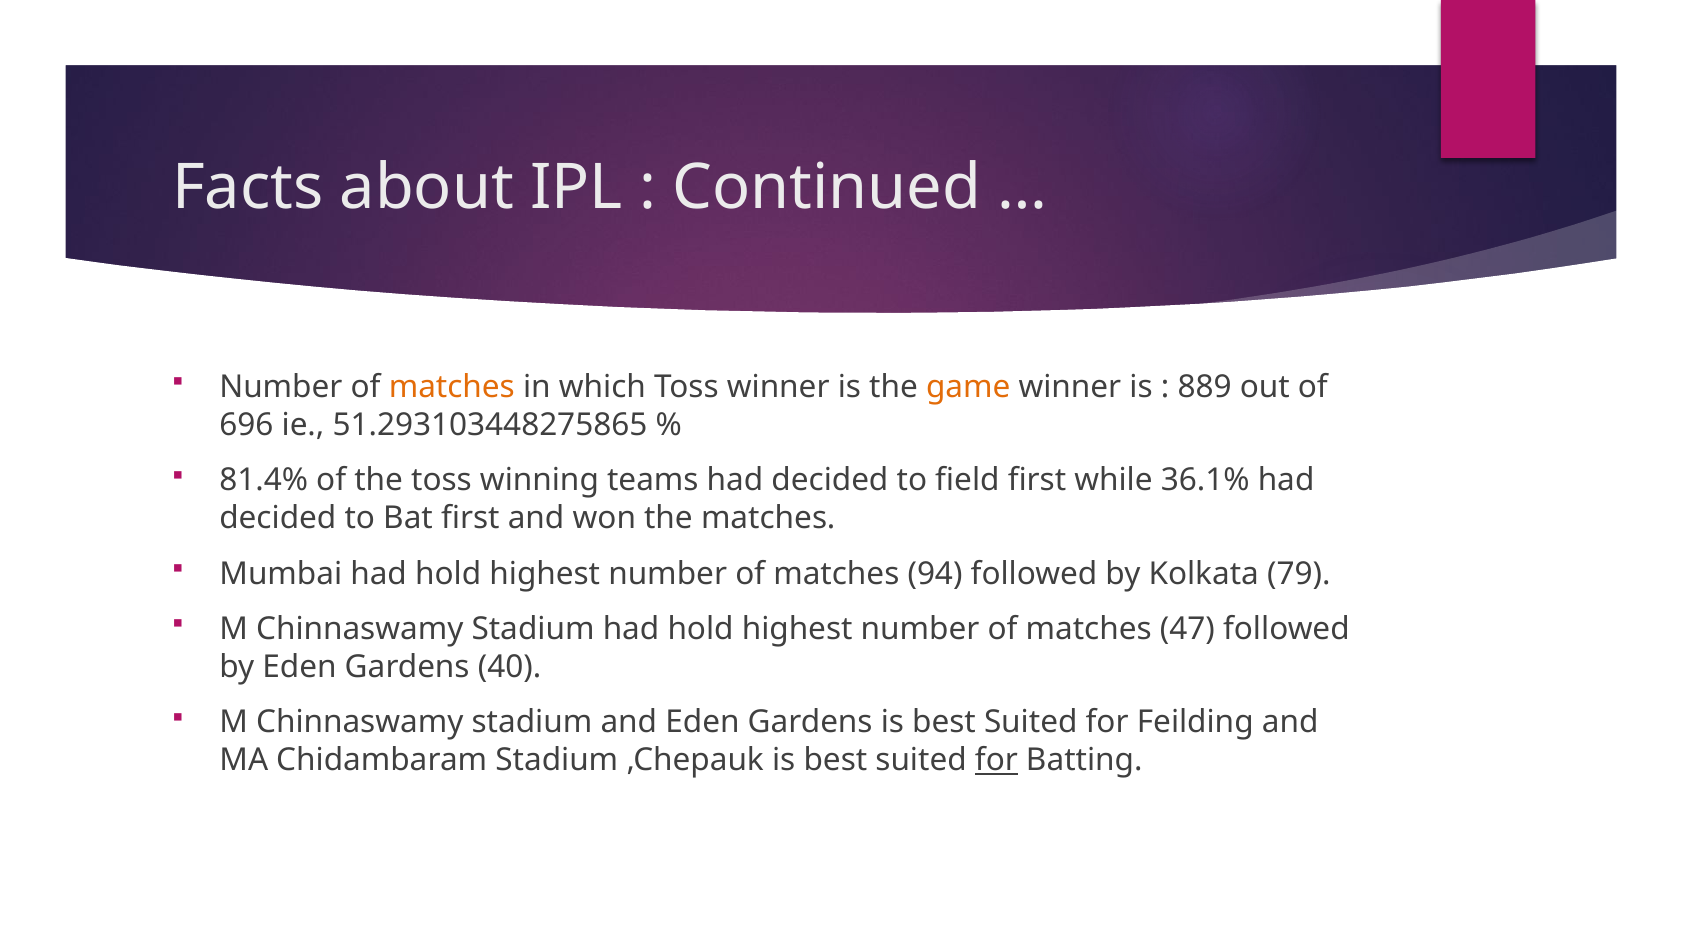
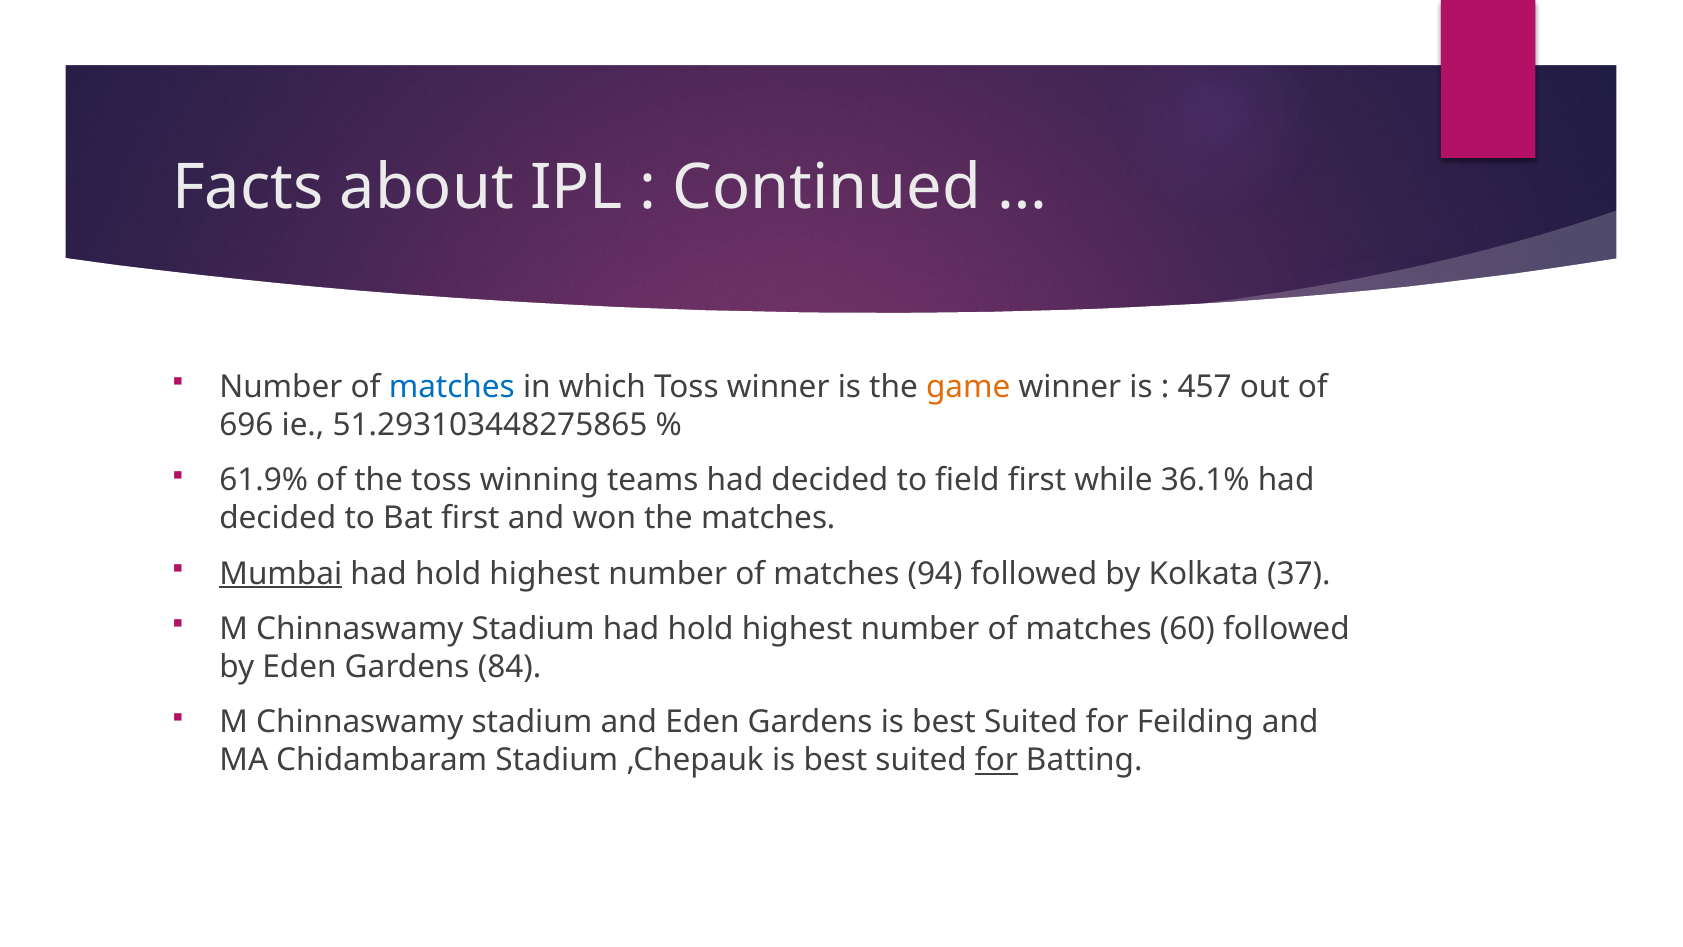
matches at (452, 387) colour: orange -> blue
889: 889 -> 457
81.4%: 81.4% -> 61.9%
Mumbai underline: none -> present
79: 79 -> 37
47: 47 -> 60
40: 40 -> 84
